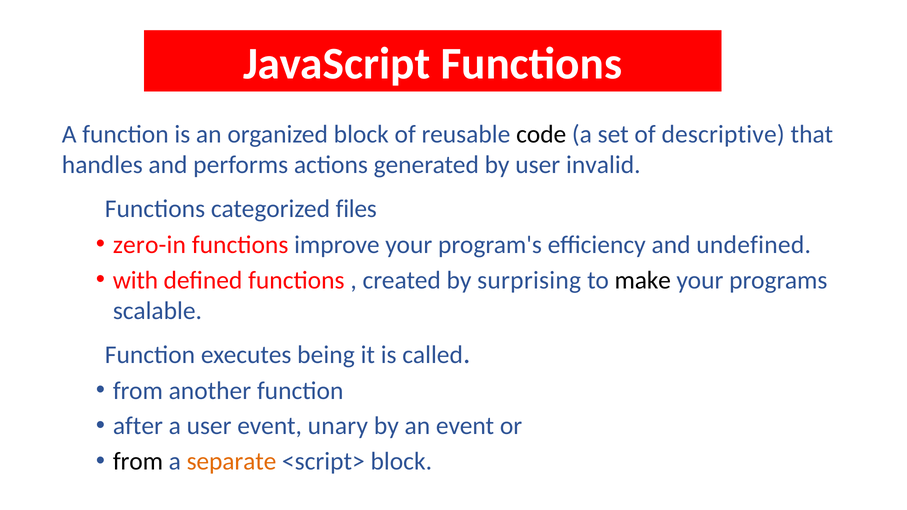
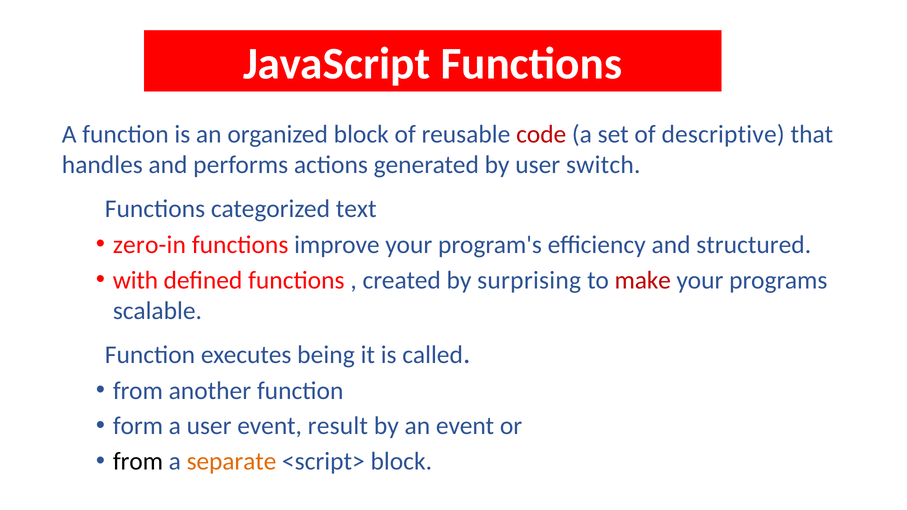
code colour: black -> red
invalid: invalid -> switch
files: files -> text
undefined: undefined -> structured
make colour: black -> red
after: after -> form
unary: unary -> result
